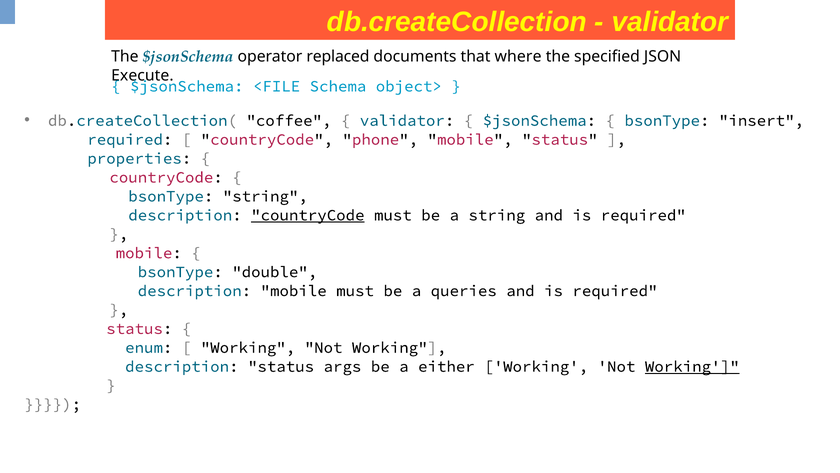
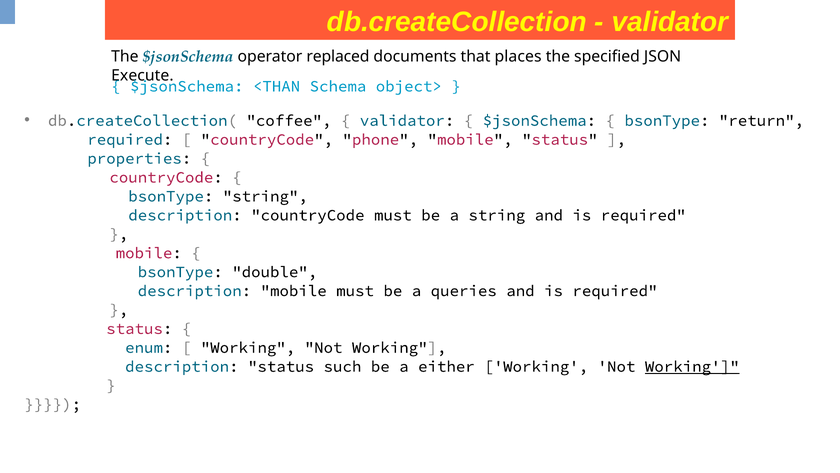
where: where -> places
<FILE: <FILE -> <THAN
insert: insert -> return
countryCode at (308, 215) underline: present -> none
args: args -> such
